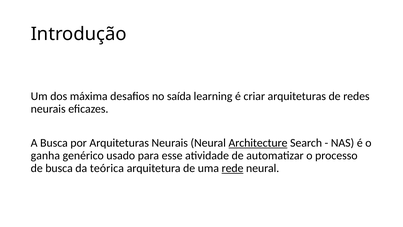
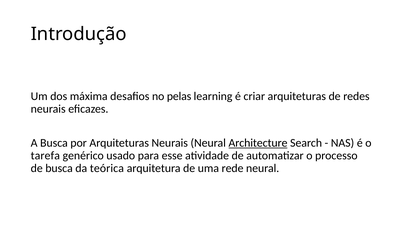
saída: saída -> pelas
ganha: ganha -> tarefa
rede underline: present -> none
